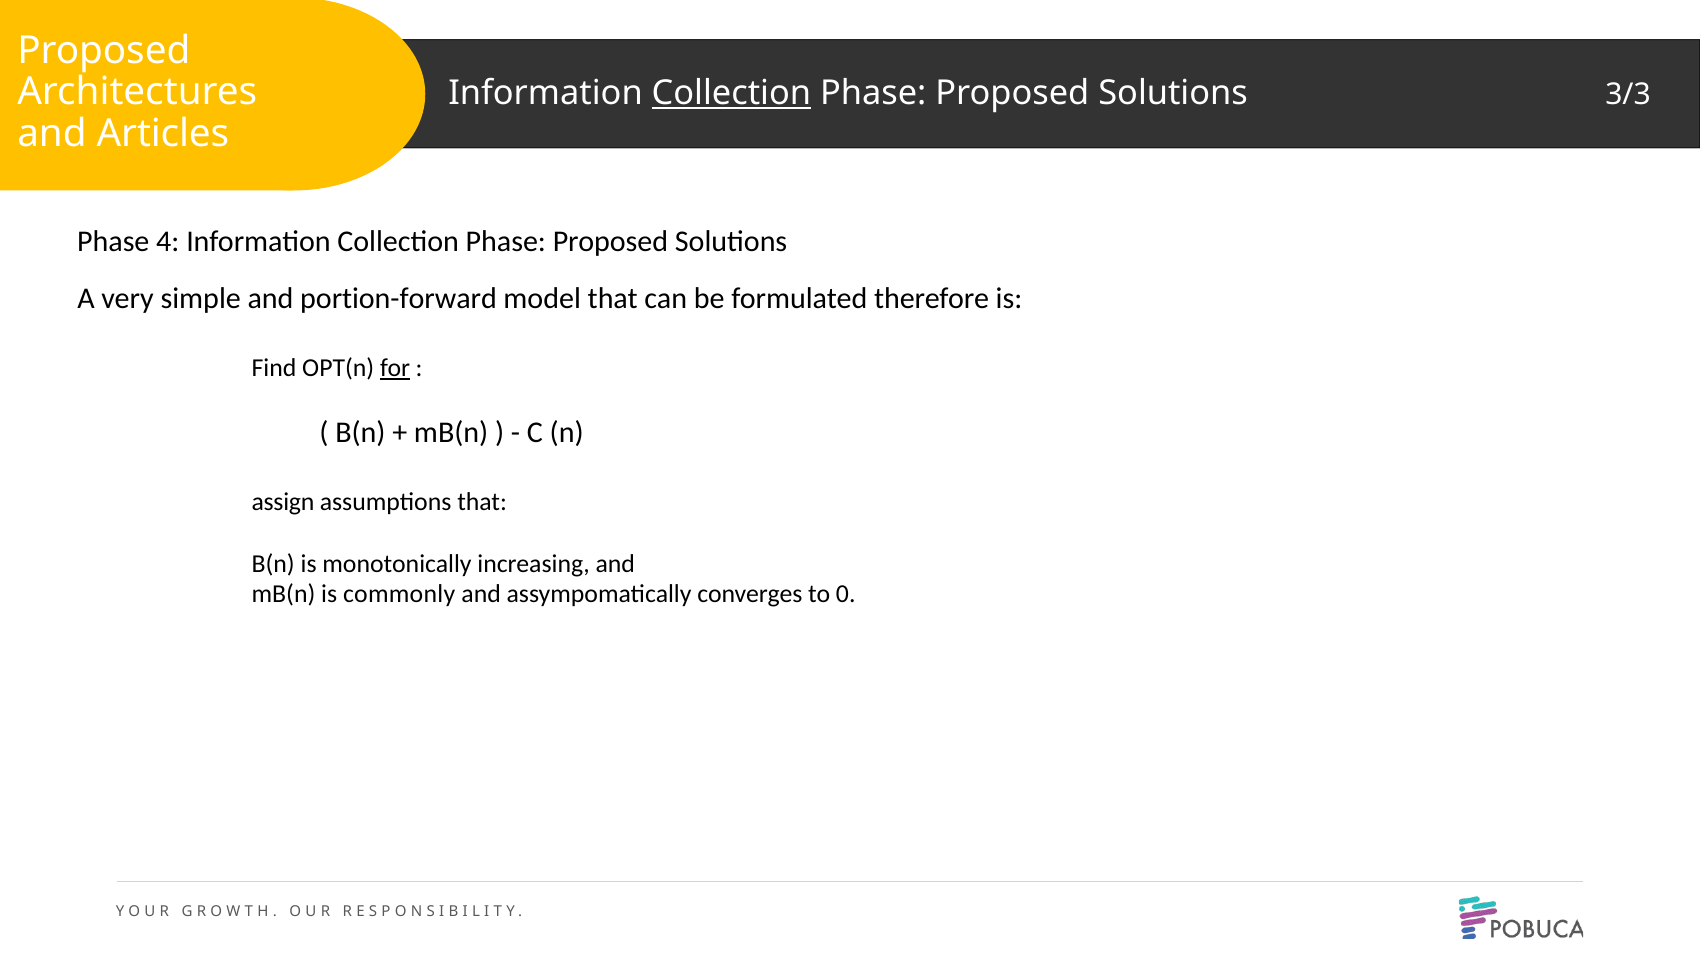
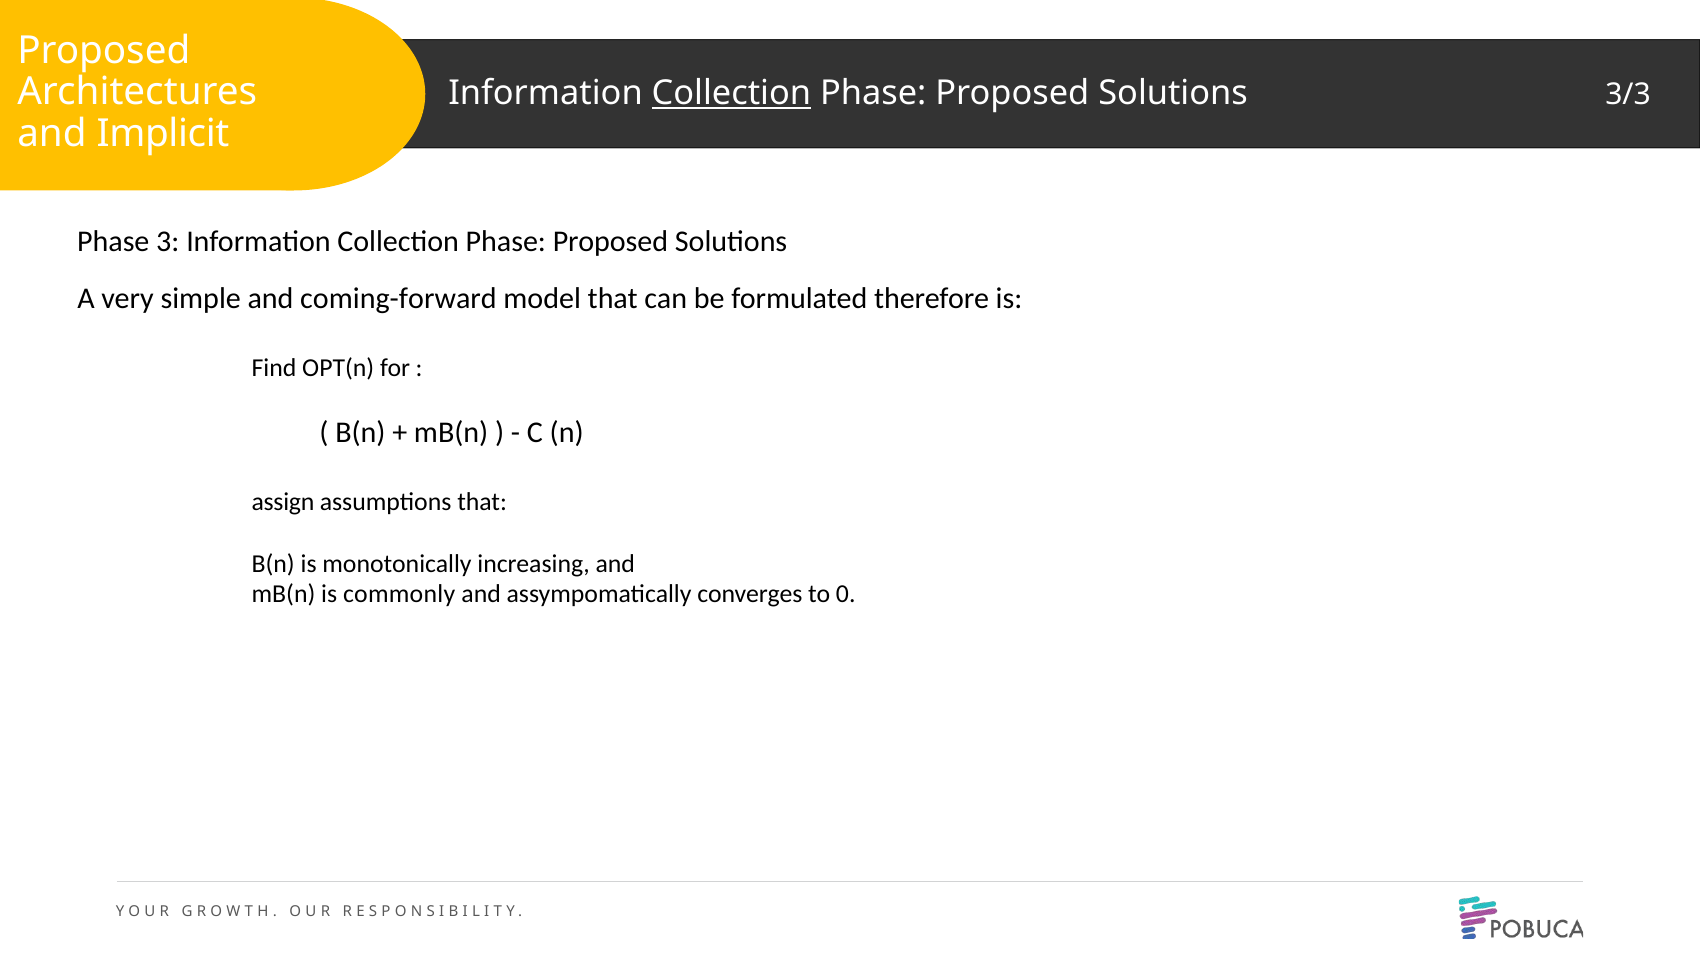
Articles: Articles -> Implicit
4: 4 -> 3
portion-forward: portion-forward -> coming-forward
for underline: present -> none
